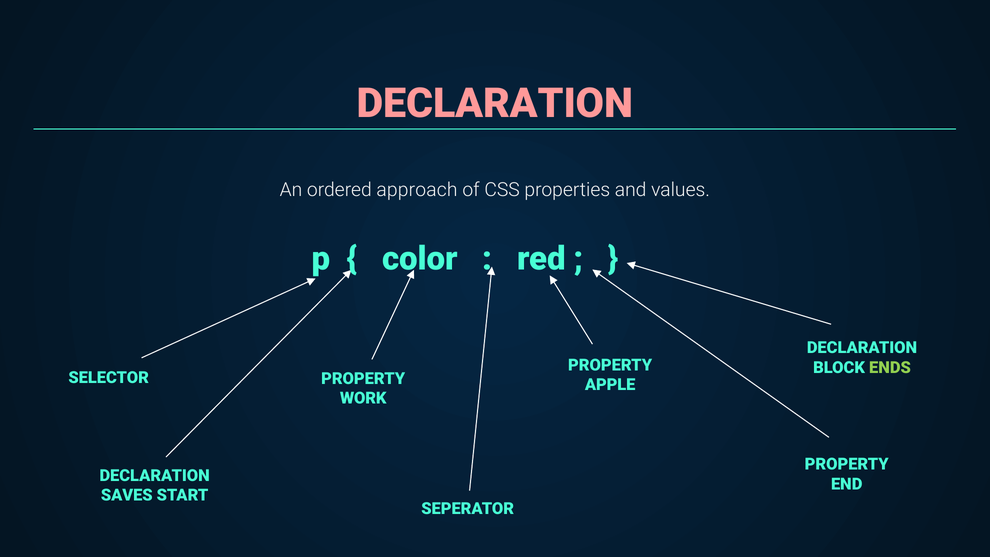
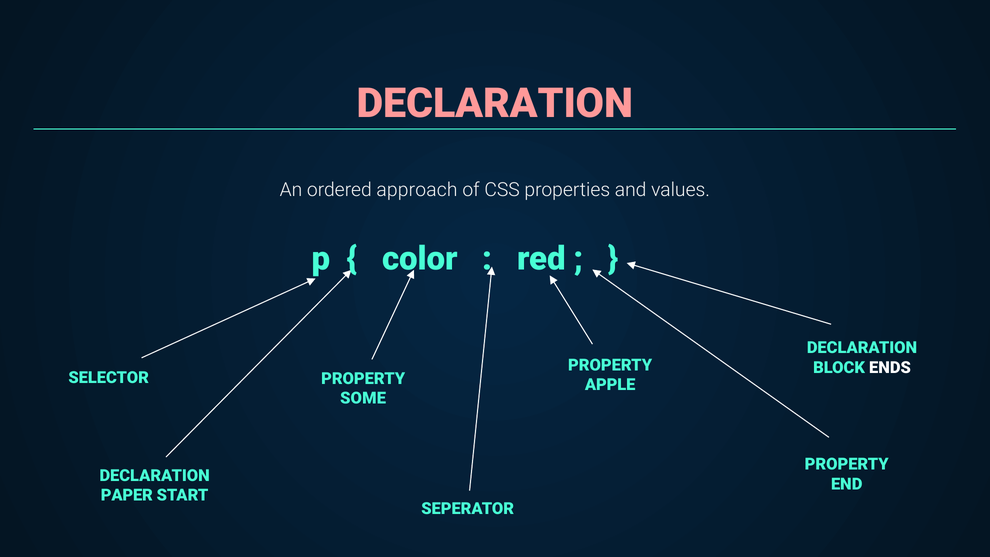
ENDS colour: light green -> white
WORK: WORK -> SOME
SAVES: SAVES -> PAPER
